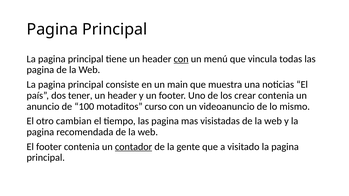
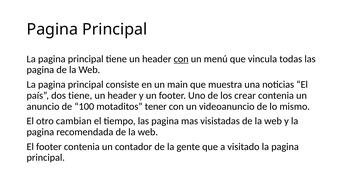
dos tener: tener -> tiene
curso: curso -> tener
contador underline: present -> none
